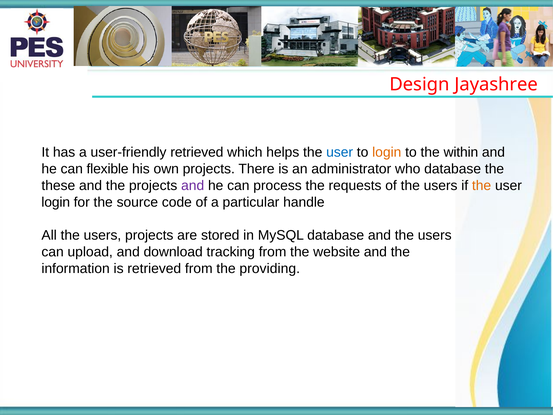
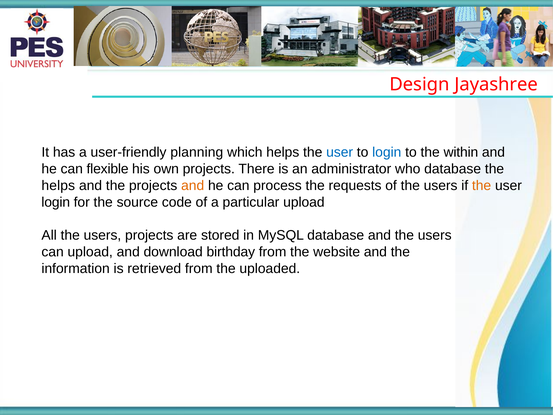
user-friendly retrieved: retrieved -> planning
login at (387, 152) colour: orange -> blue
these at (58, 186): these -> helps
and at (193, 186) colour: purple -> orange
particular handle: handle -> upload
tracking: tracking -> birthday
providing: providing -> uploaded
